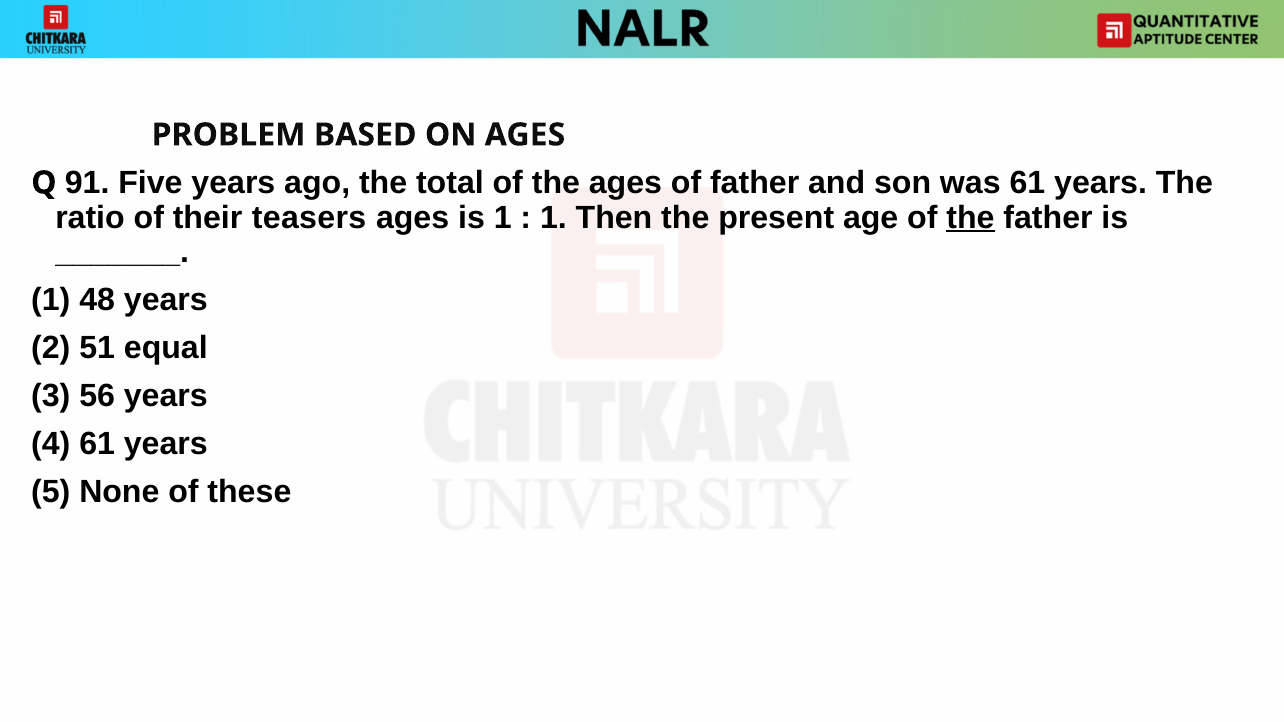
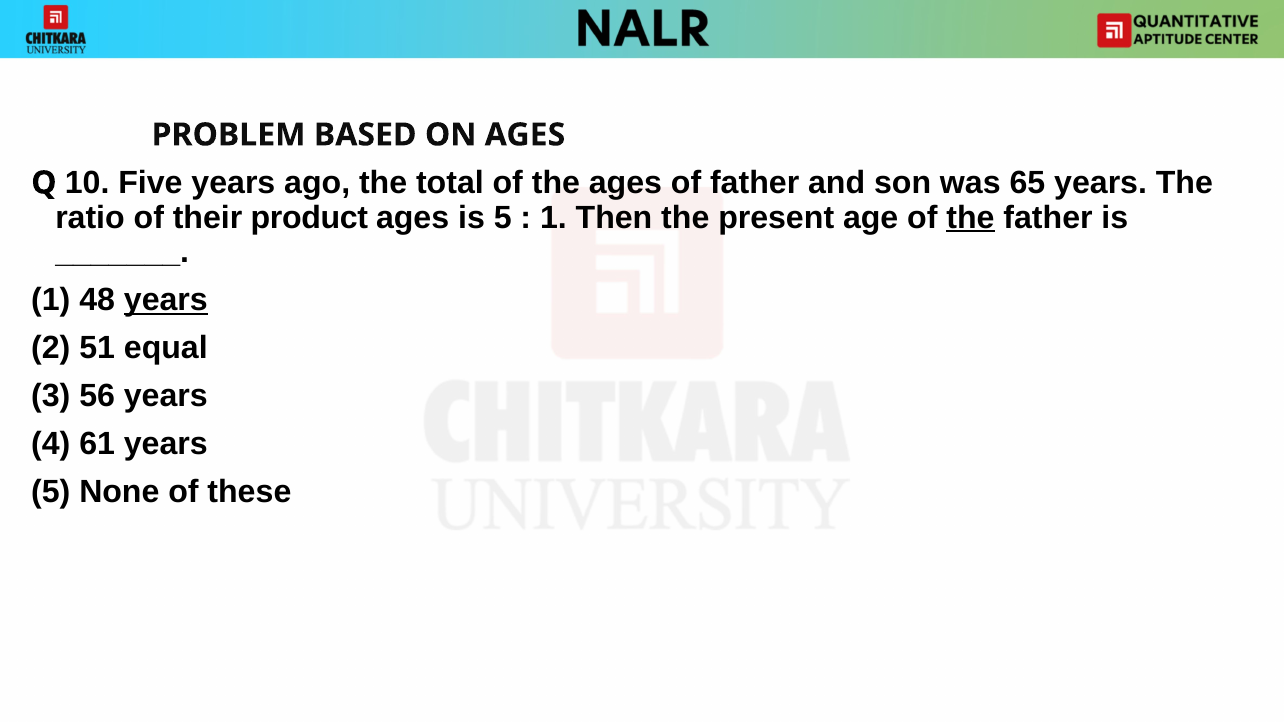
91: 91 -> 10
was 61: 61 -> 65
teasers: teasers -> product
is 1: 1 -> 5
years at (166, 300) underline: none -> present
